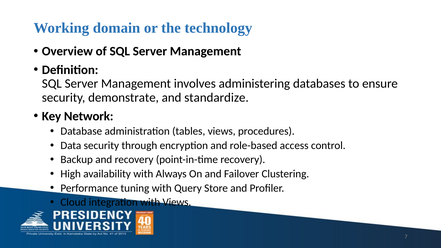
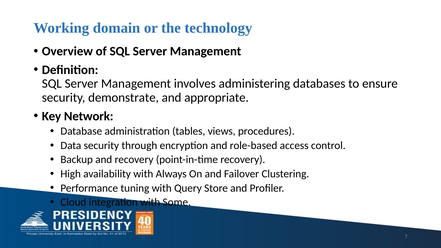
standardize: standardize -> appropriate
with Views: Views -> Some
